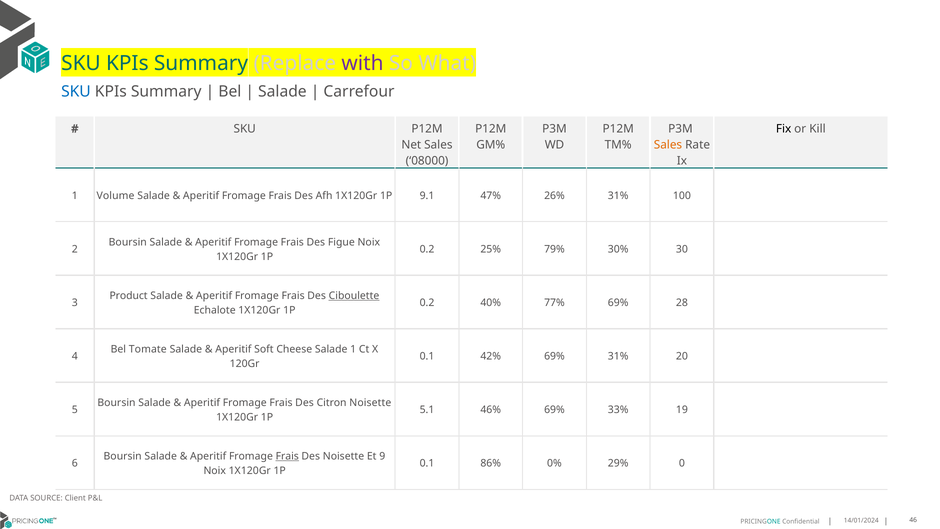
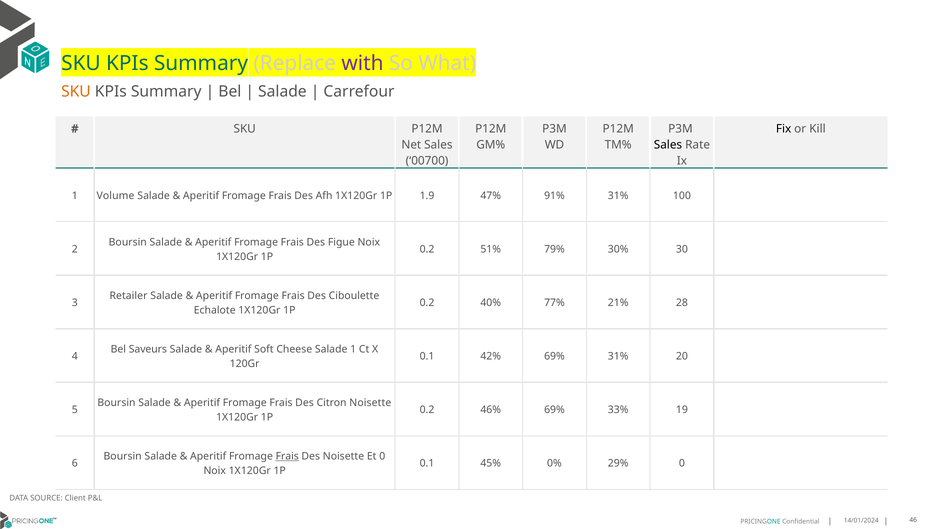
SKU at (76, 92) colour: blue -> orange
Sales at (668, 145) colour: orange -> black
08000: 08000 -> 00700
9.1: 9.1 -> 1.9
26%: 26% -> 91%
25%: 25% -> 51%
Product: Product -> Retailer
Ciboulette underline: present -> none
77% 69%: 69% -> 21%
Tomate: Tomate -> Saveurs
5.1 at (427, 410): 5.1 -> 0.2
Et 9: 9 -> 0
86%: 86% -> 45%
